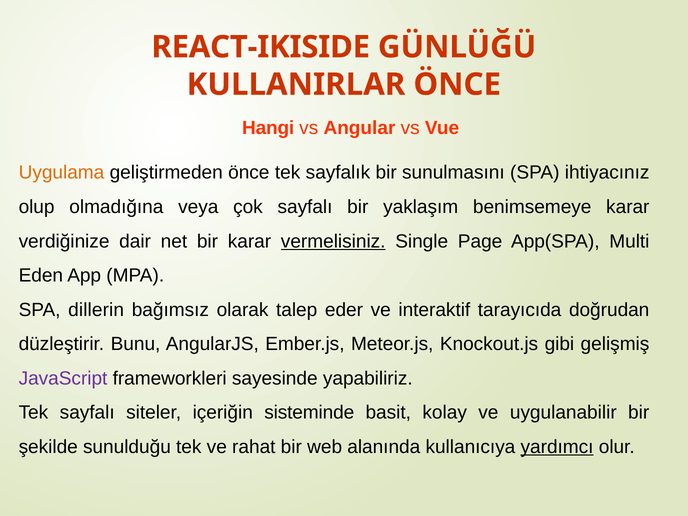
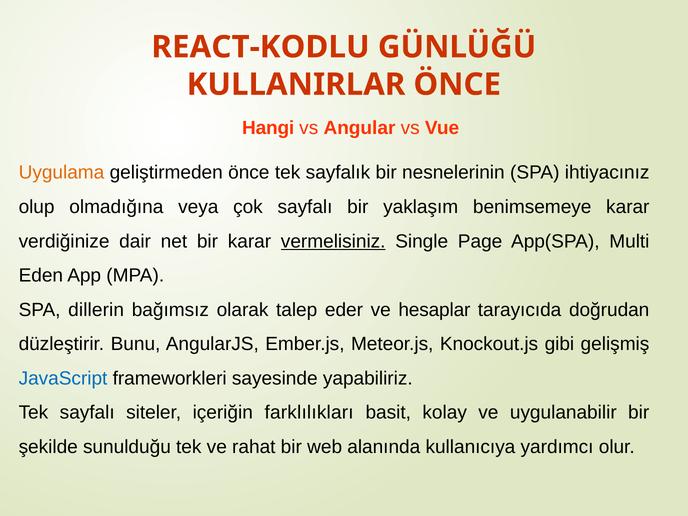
REACT-IKISIDE: REACT-IKISIDE -> REACT-KODLU
sunulmasını: sunulmasını -> nesnelerinin
interaktif: interaktif -> hesaplar
JavaScript colour: purple -> blue
sisteminde: sisteminde -> farklılıkları
yardımcı underline: present -> none
